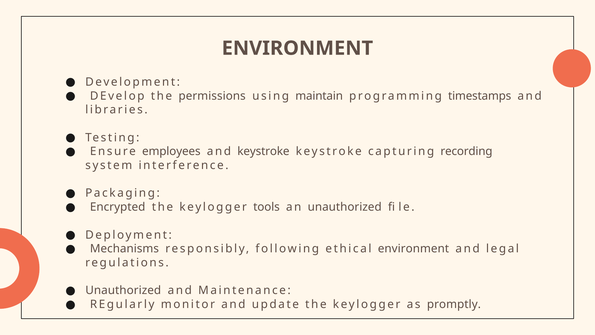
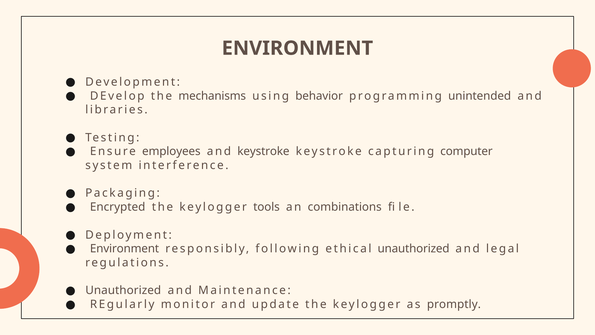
permissions: permissions -> mechanisms
maintain: maintain -> behavior
timestamps: timestamps -> unintended
recording: recording -> computer
an unauthorized: unauthorized -> combinations
Mechanisms at (124, 249): Mechanisms -> Environment
ethical environment: environment -> unauthorized
